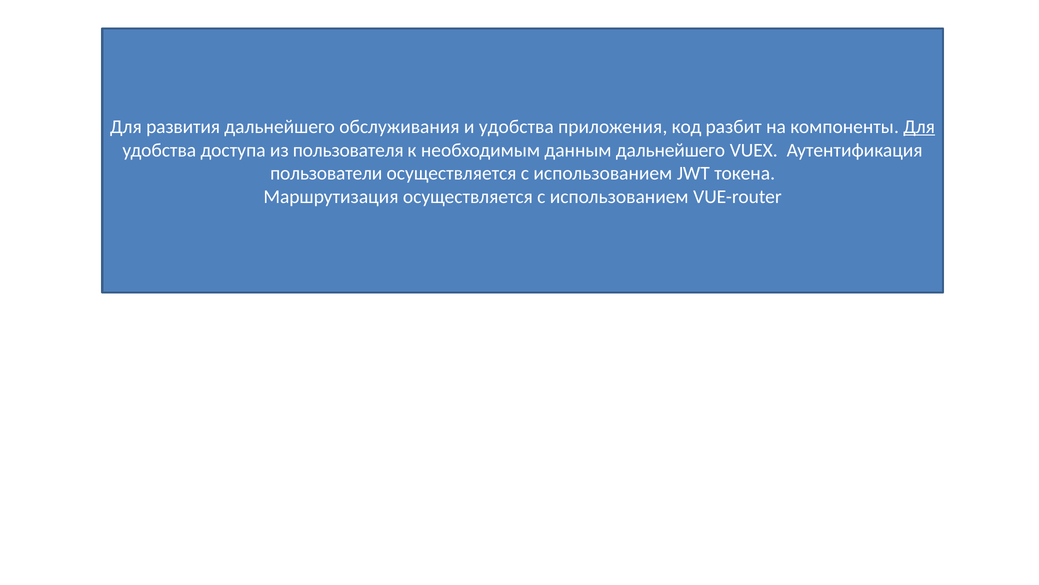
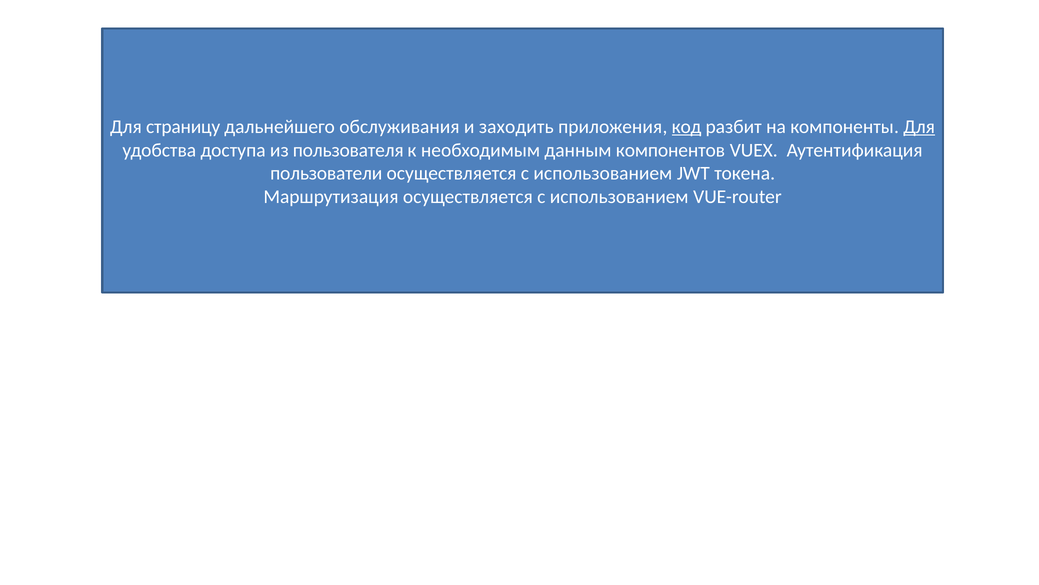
развития: развития -> страницу
и удобства: удобства -> заходить
код underline: none -> present
данным дальнейшего: дальнейшего -> компонентов
